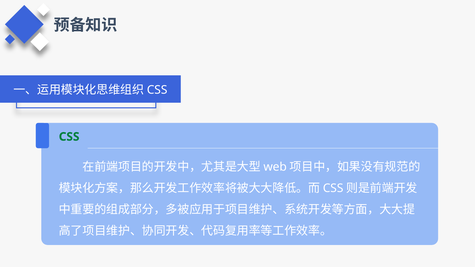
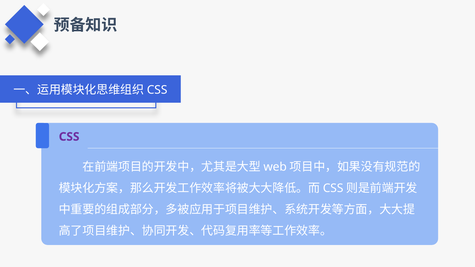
CSS colour: green -> purple
